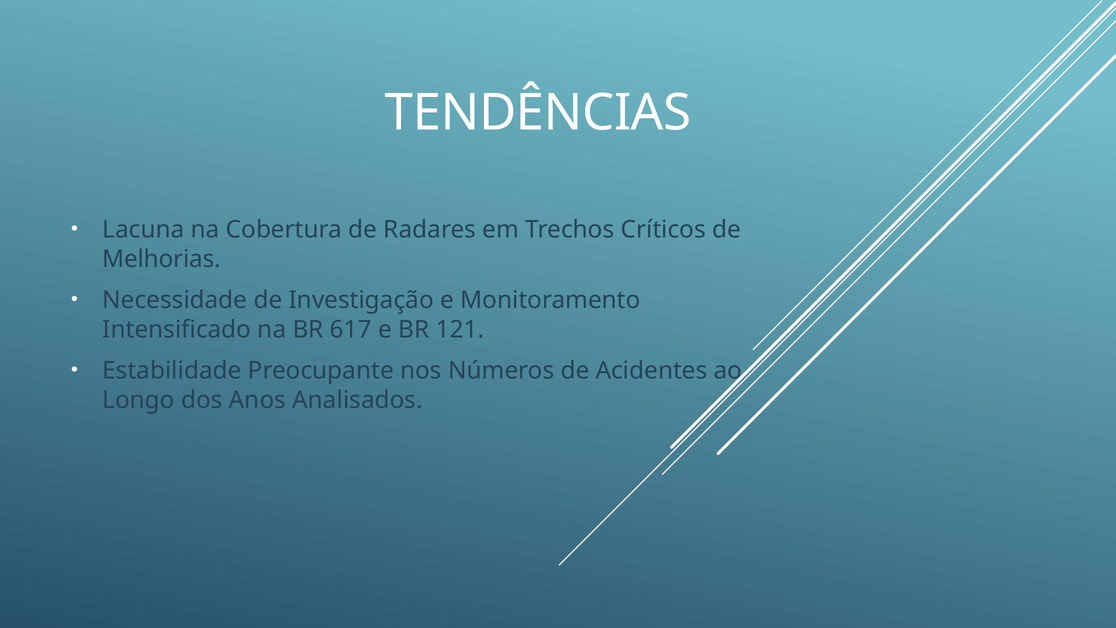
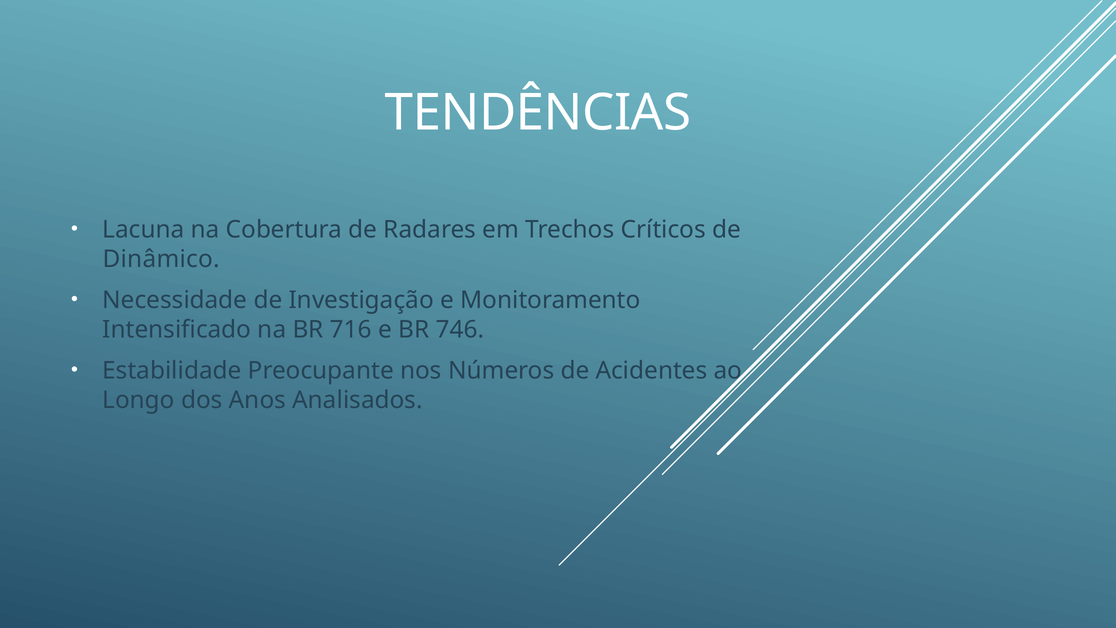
Melhorias: Melhorias -> Dinâmico
617: 617 -> 716
121: 121 -> 746
